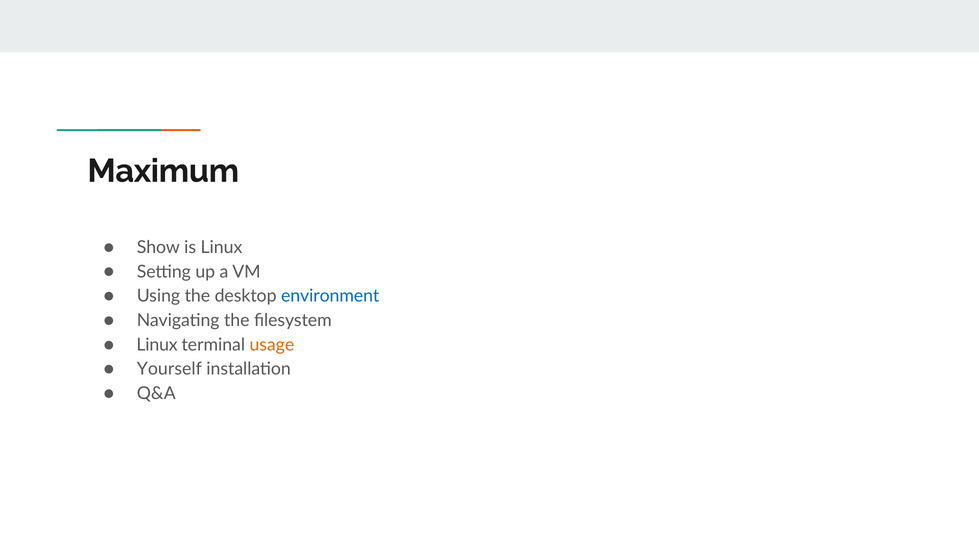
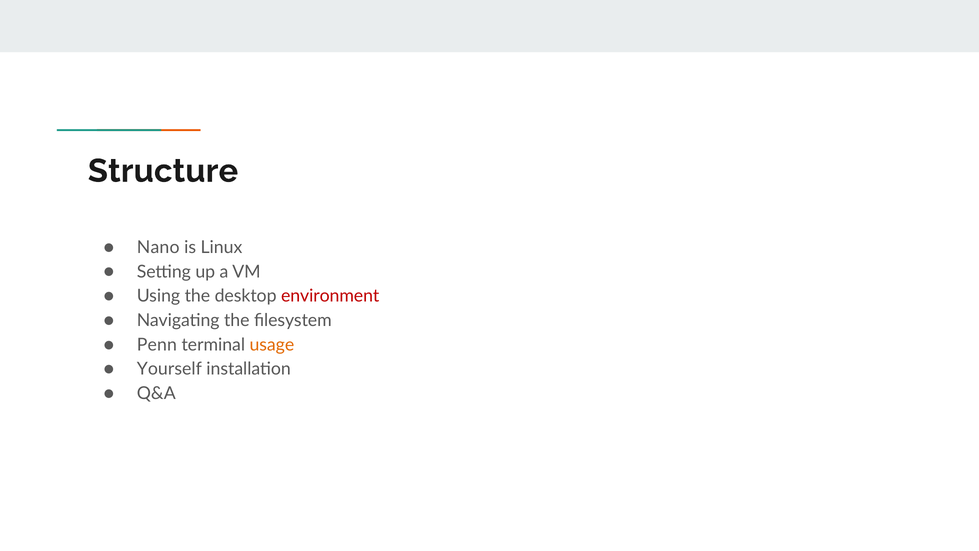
Maximum: Maximum -> Structure
Show: Show -> Nano
environment colour: blue -> red
Linux at (157, 345): Linux -> Penn
